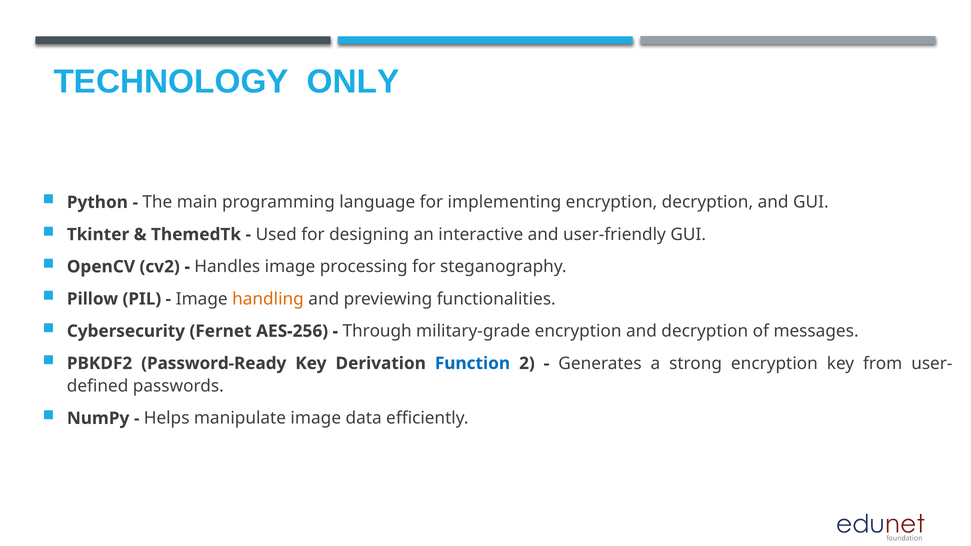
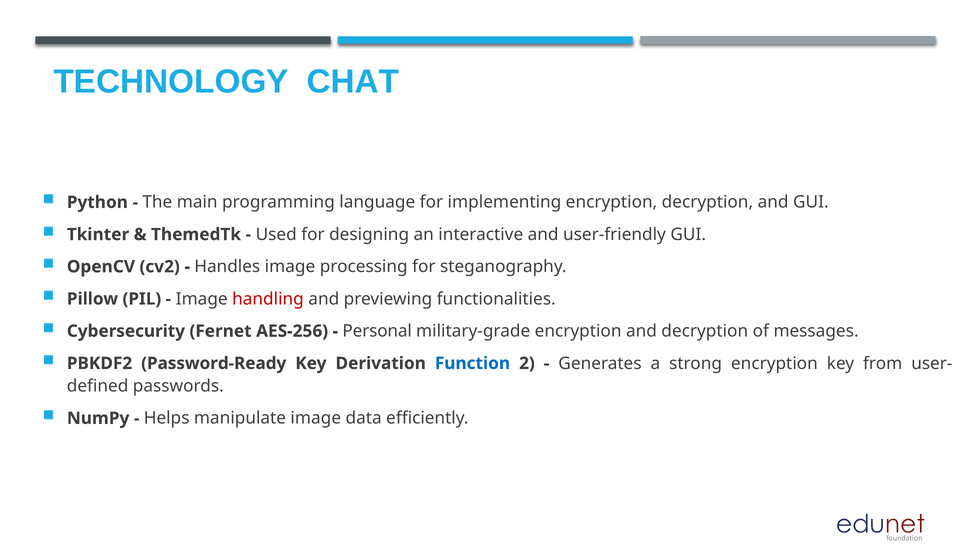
ONLY: ONLY -> CHAT
handling colour: orange -> red
Through: Through -> Personal
